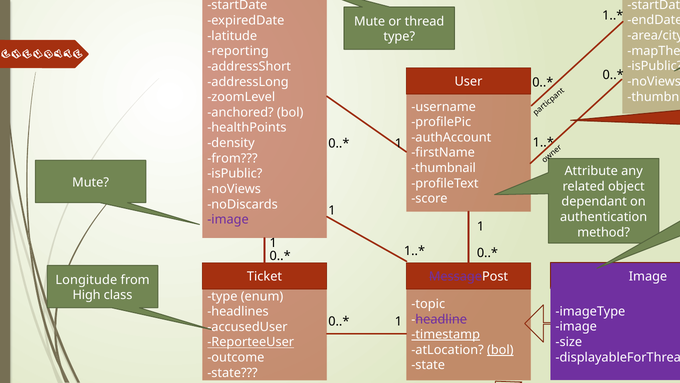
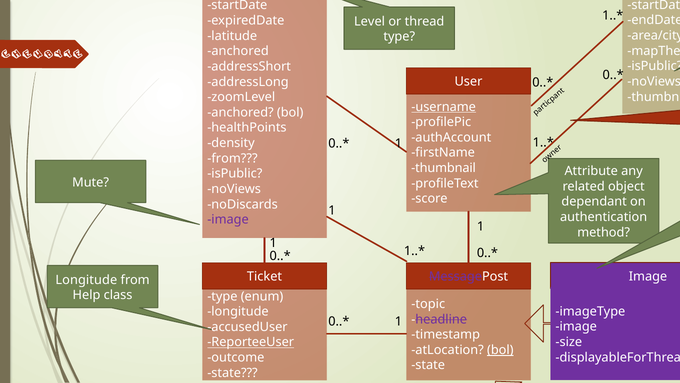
Mute at (370, 21): Mute -> Level
reporting at (238, 51): reporting -> anchored
username underline: none -> present
High: High -> Help
headlines at (238, 311): headlines -> longitude
timestamp underline: present -> none
